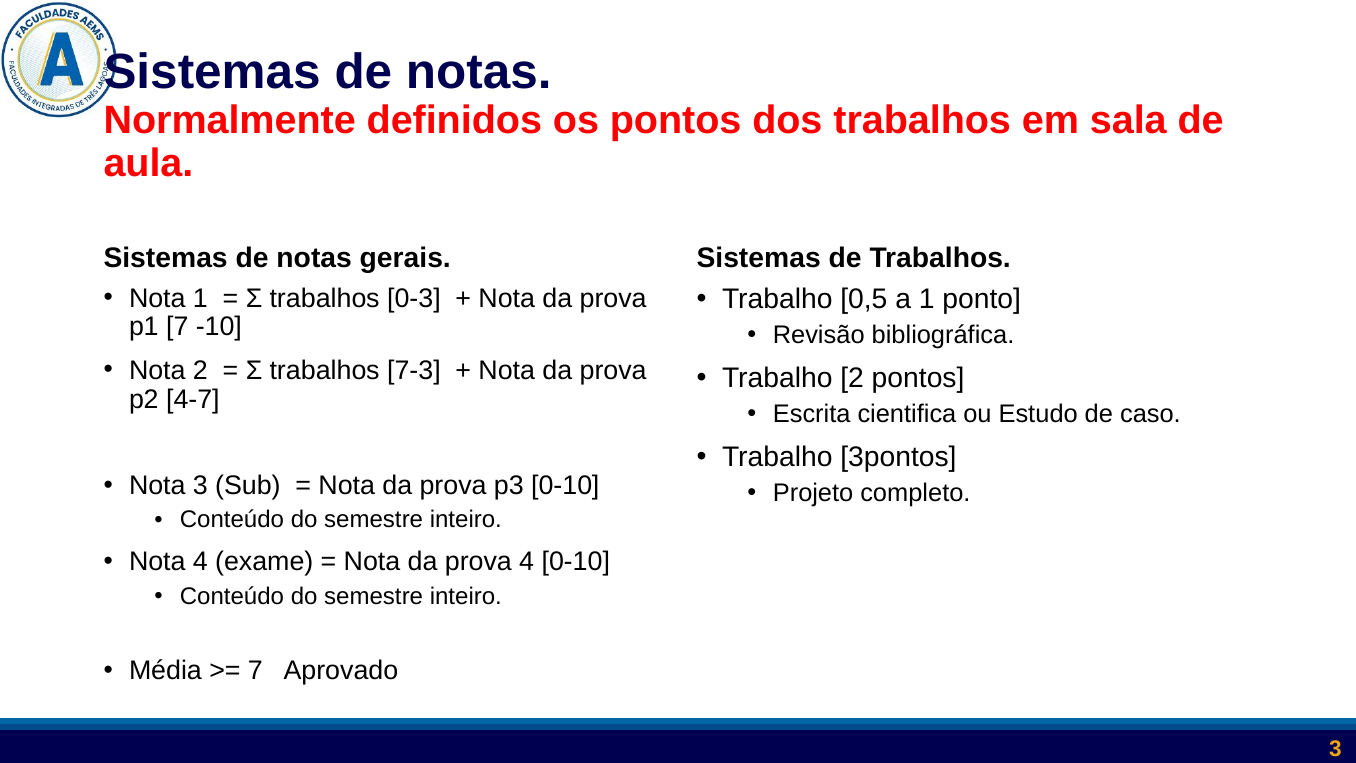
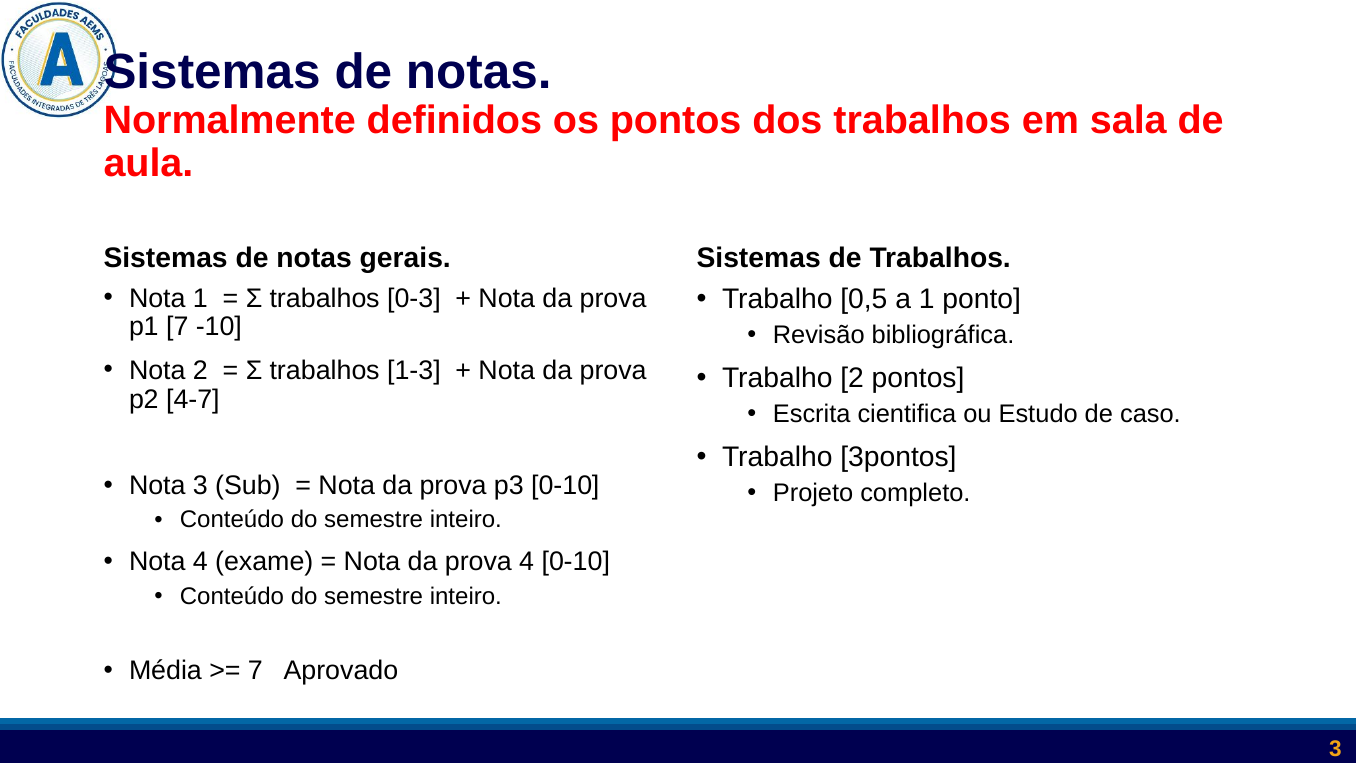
7-3: 7-3 -> 1-3
